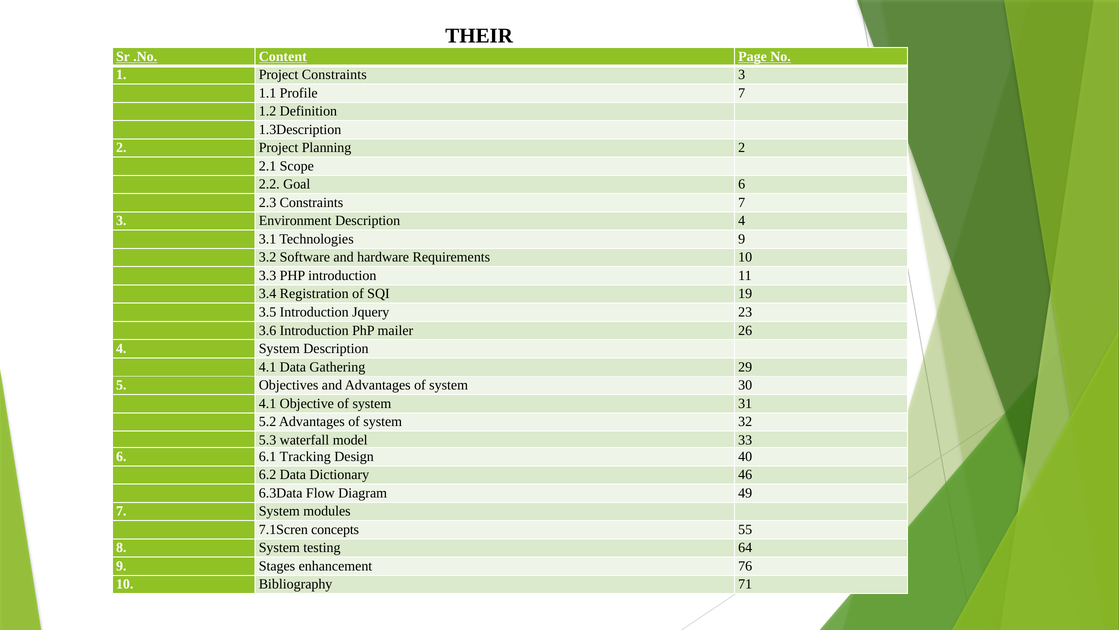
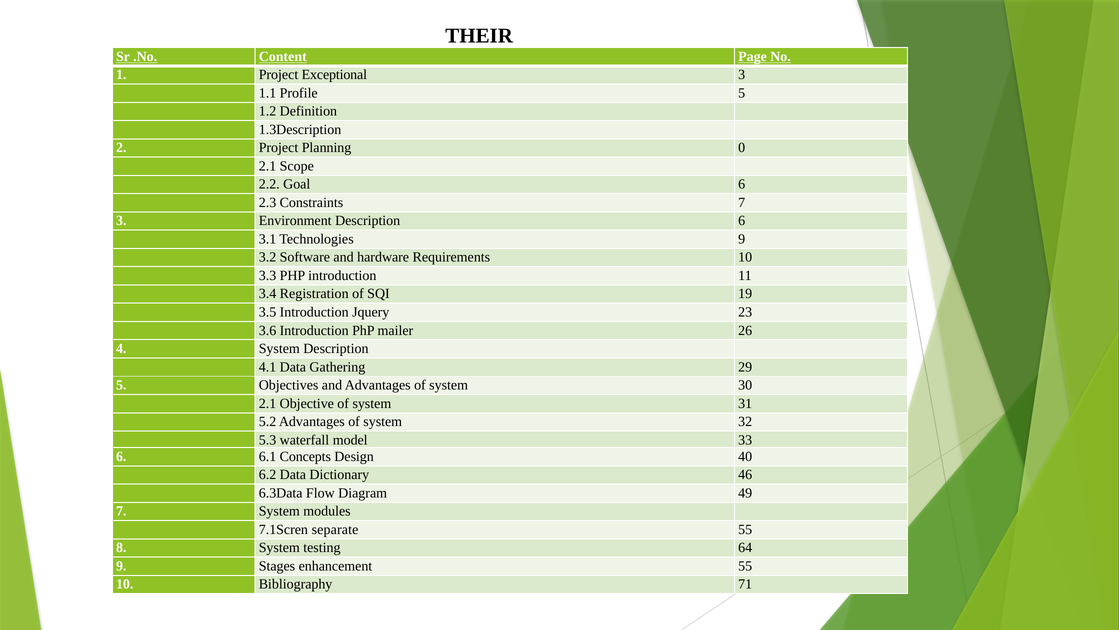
Project Constraints: Constraints -> Exceptional
Profile 7: 7 -> 5
Planning 2: 2 -> 0
Description 4: 4 -> 6
4.1 at (268, 403): 4.1 -> 2.1
Tracking: Tracking -> Concepts
concepts: concepts -> separate
enhancement 76: 76 -> 55
